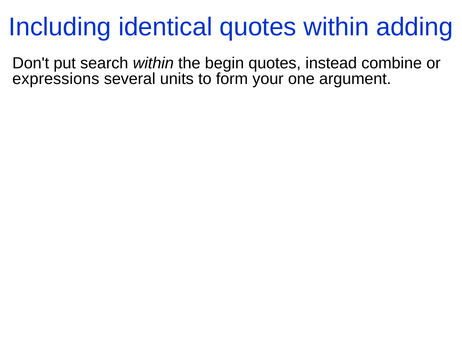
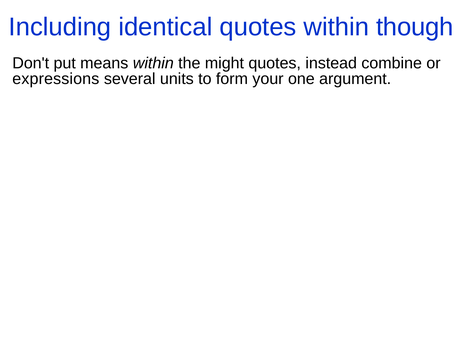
adding: adding -> though
search: search -> means
begin: begin -> might
